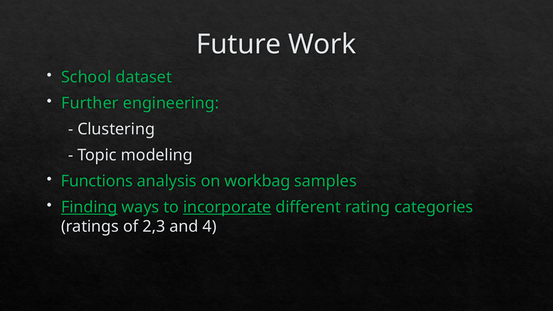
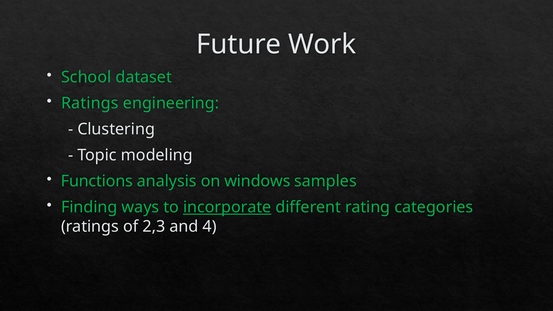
Further at (90, 103): Further -> Ratings
workbag: workbag -> windows
Finding underline: present -> none
